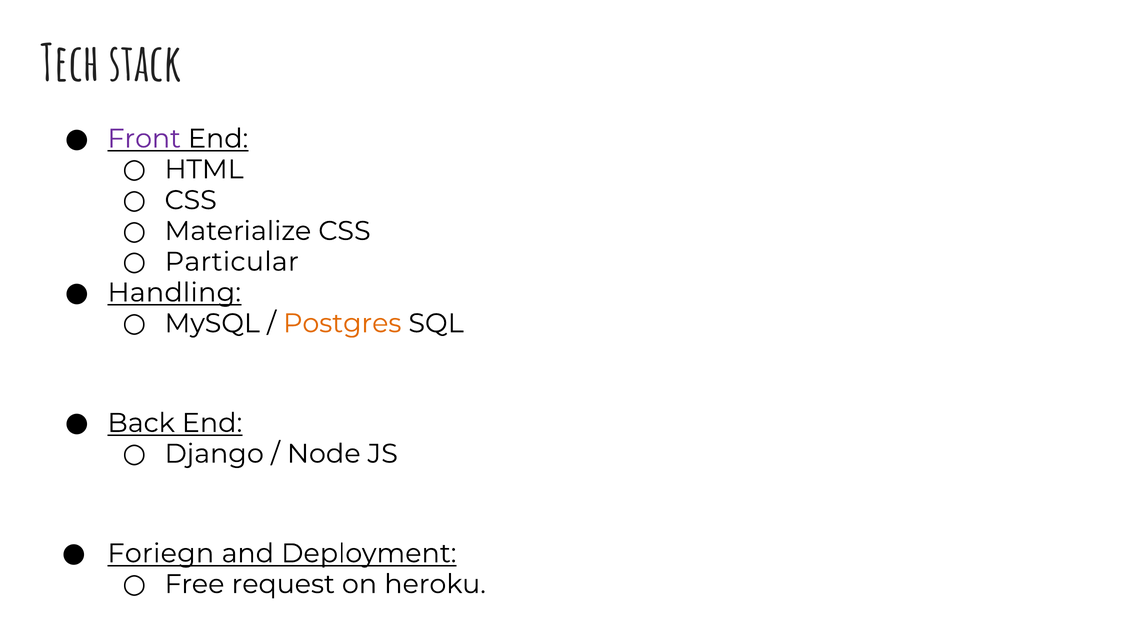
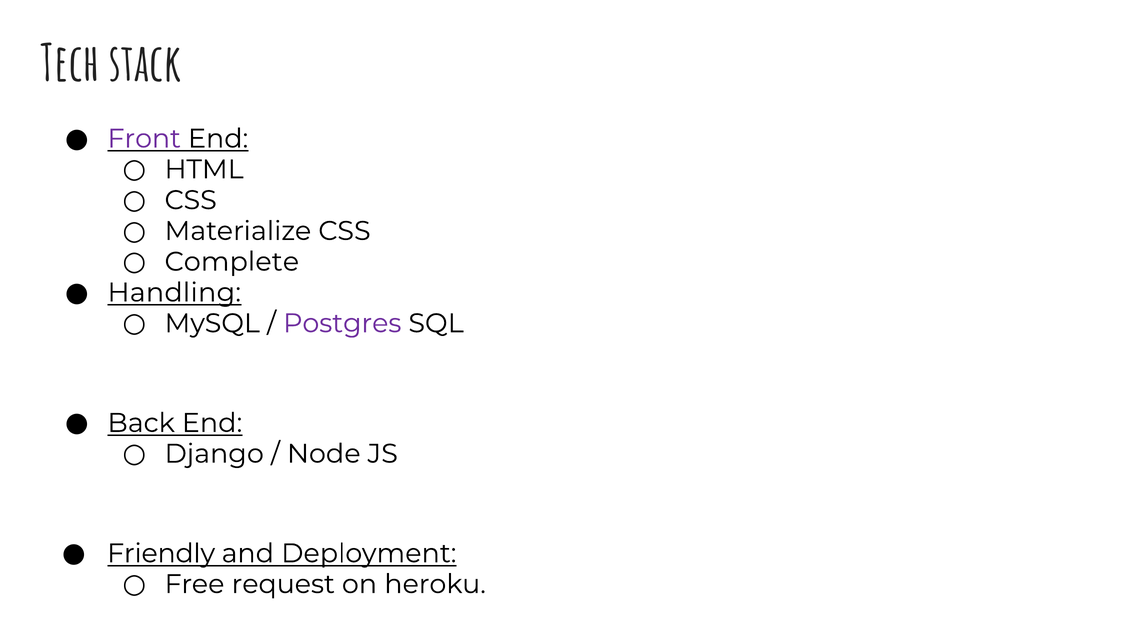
Particular: Particular -> Complete
Postgres colour: orange -> purple
Foriegn: Foriegn -> Friendly
